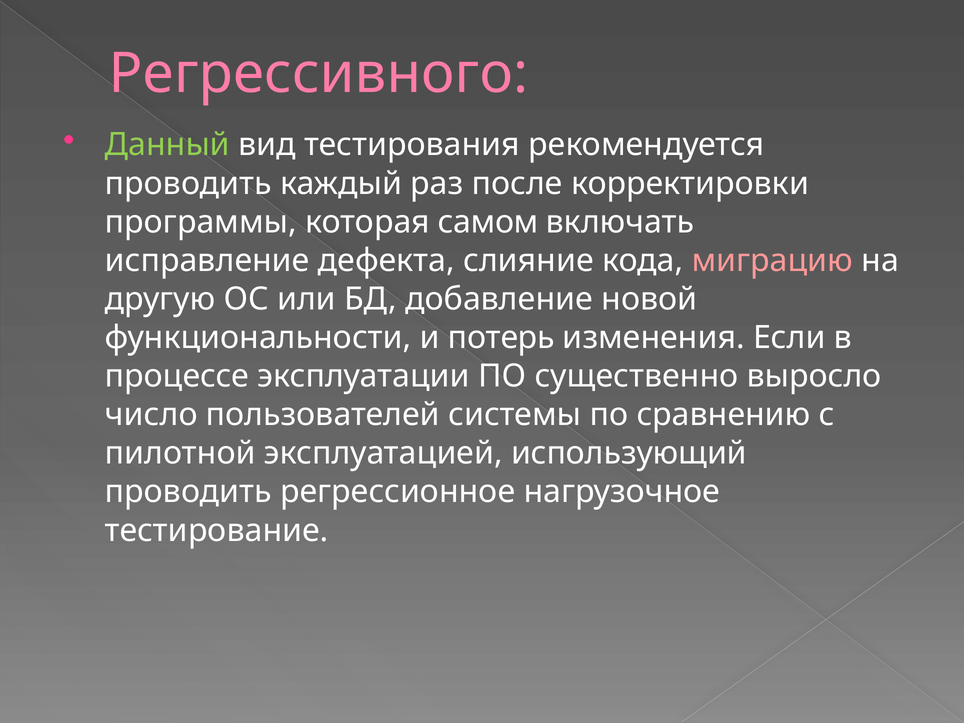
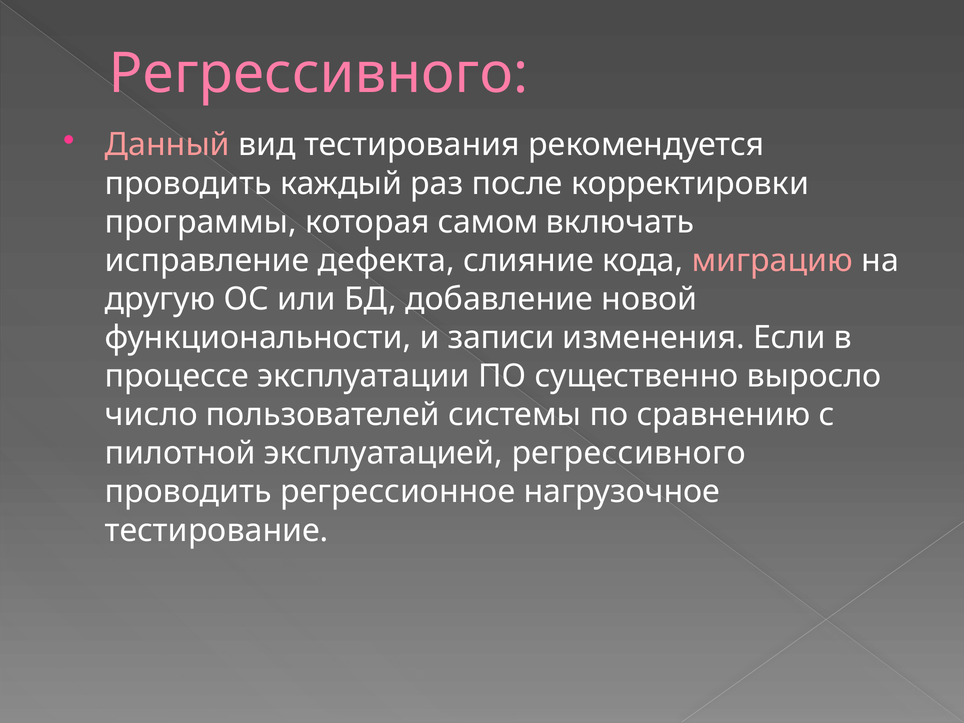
Данный colour: light green -> pink
потерь: потерь -> записи
эксплуатацией использующий: использующий -> регрессивного
